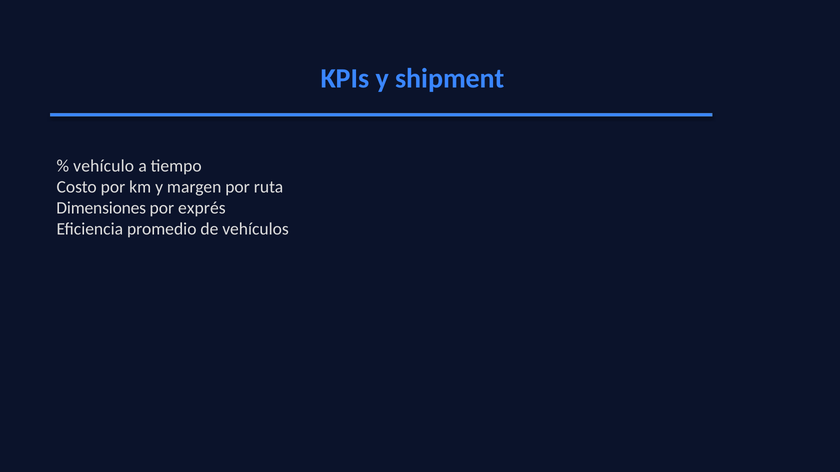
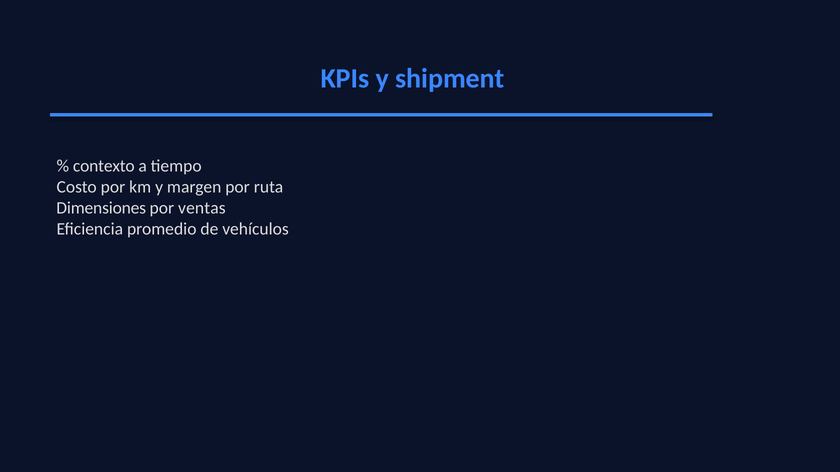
vehículo: vehículo -> contexto
exprés: exprés -> ventas
